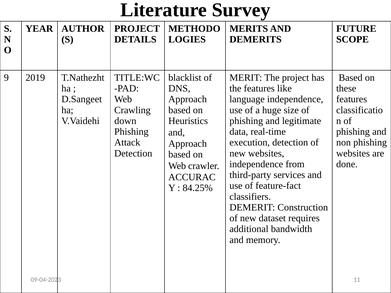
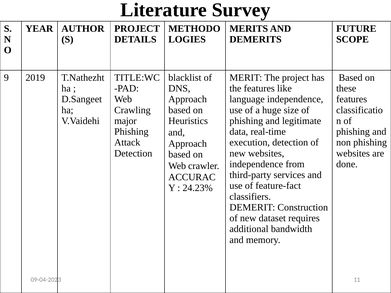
down: down -> major
84.25%: 84.25% -> 24.23%
